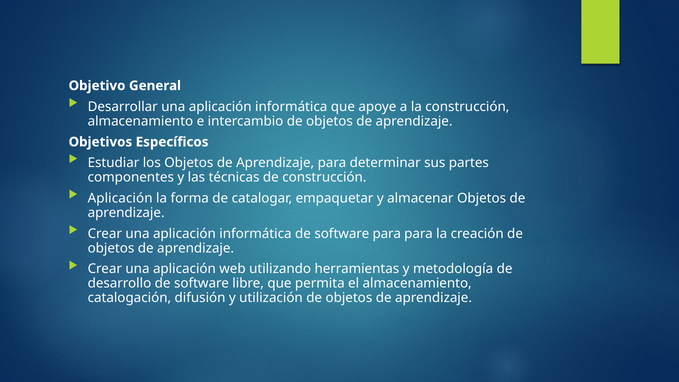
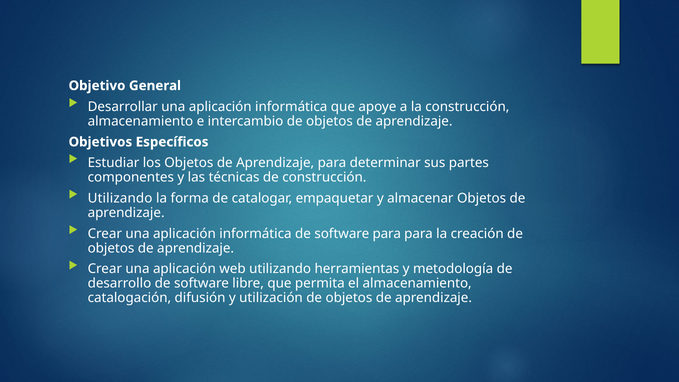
Aplicación at (120, 198): Aplicación -> Utilizando
